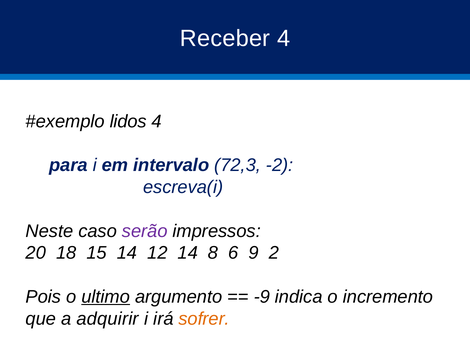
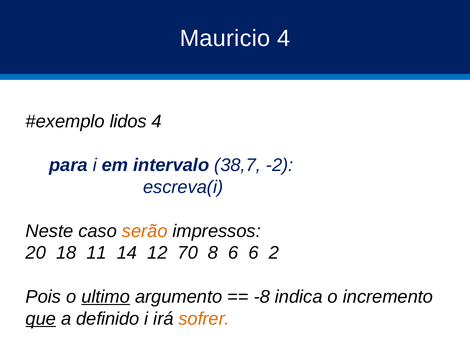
Receber: Receber -> Mauricio
72,3: 72,3 -> 38,7
serão colour: purple -> orange
15: 15 -> 11
12 14: 14 -> 70
6 9: 9 -> 6
-9: -9 -> -8
que underline: none -> present
adquirir: adquirir -> definido
